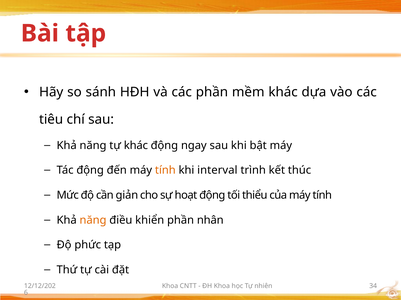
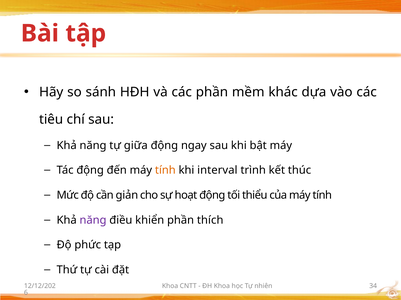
tự khác: khác -> giữa
năng at (93, 221) colour: orange -> purple
nhân: nhân -> thích
